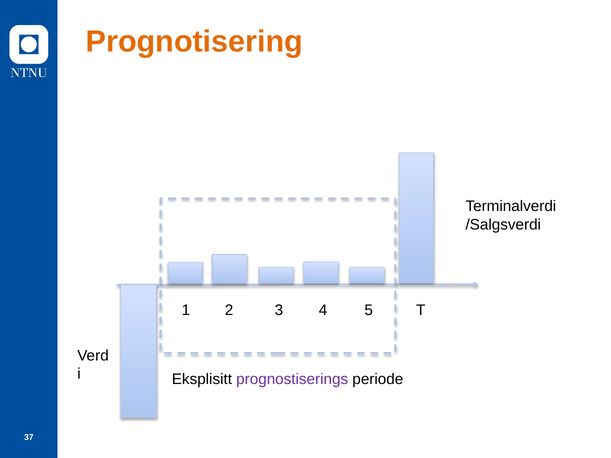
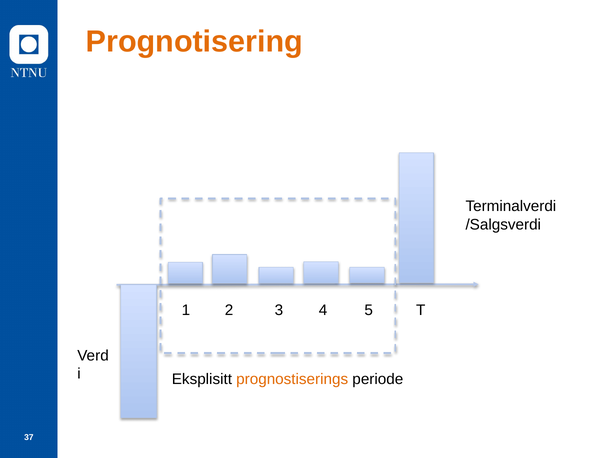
prognostiserings colour: purple -> orange
